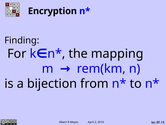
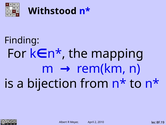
Encryption: Encryption -> Withstood
